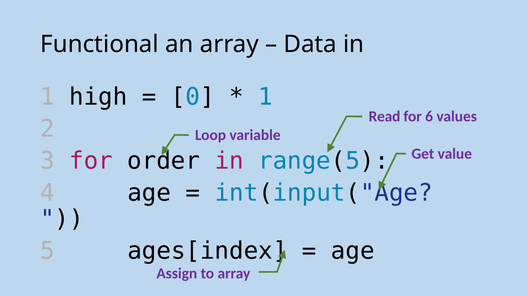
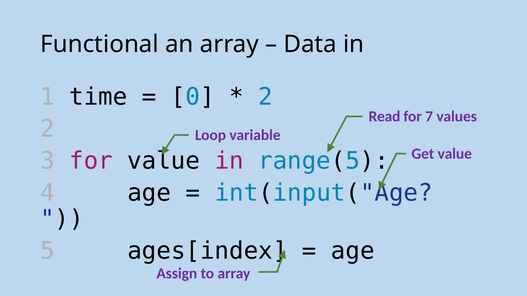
high: high -> time
1 at (266, 97): 1 -> 2
6: 6 -> 7
for order: order -> value
